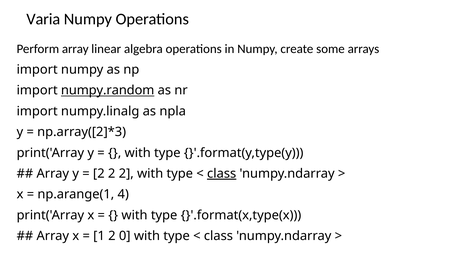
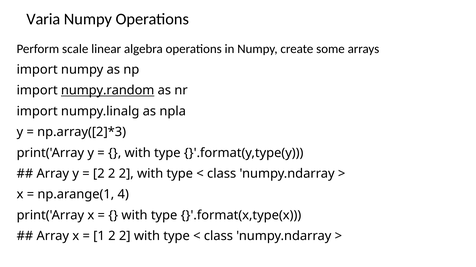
Perform array: array -> scale
class at (222, 174) underline: present -> none
1 2 0: 0 -> 2
